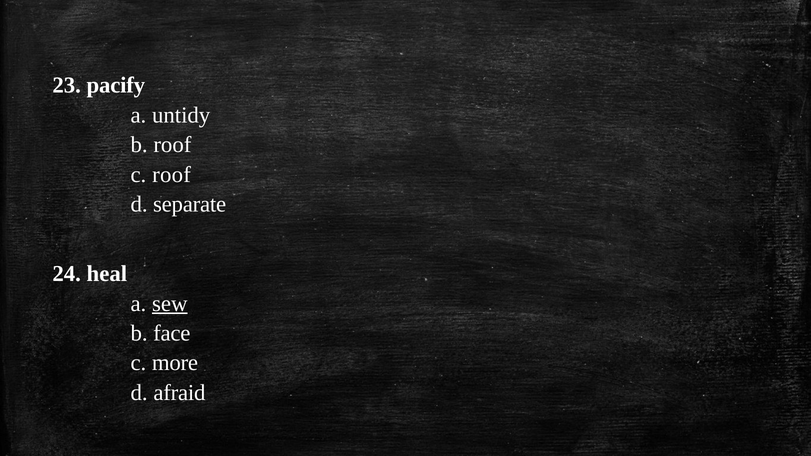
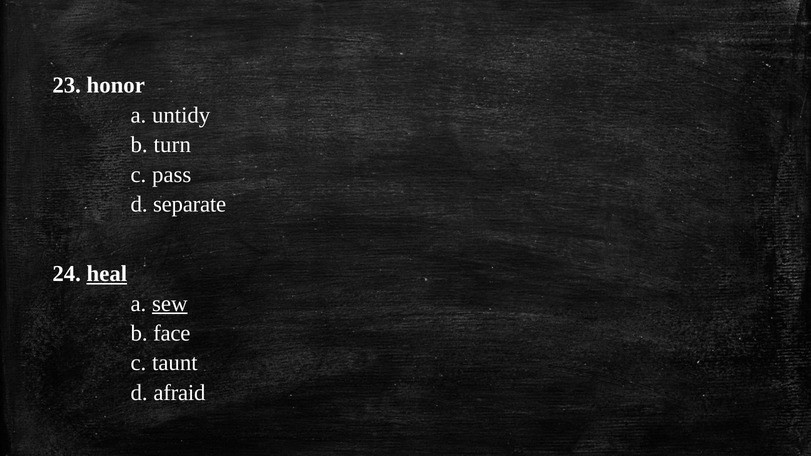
pacify: pacify -> honor
b roof: roof -> turn
c roof: roof -> pass
heal underline: none -> present
more: more -> taunt
